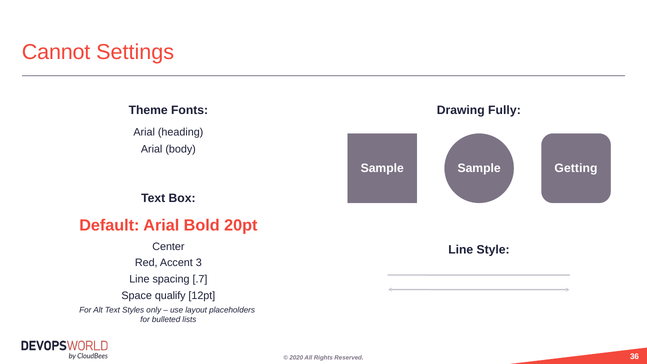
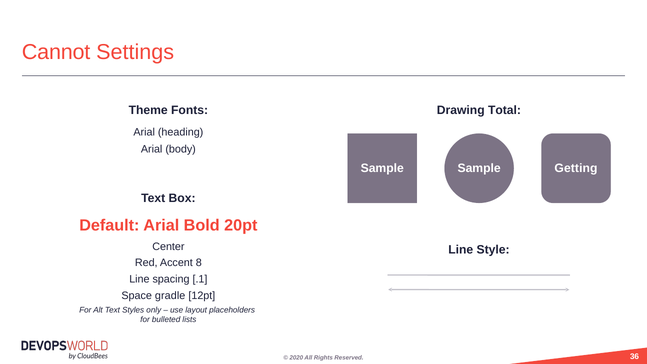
Fully: Fully -> Total
3: 3 -> 8
.7: .7 -> .1
qualify: qualify -> gradle
